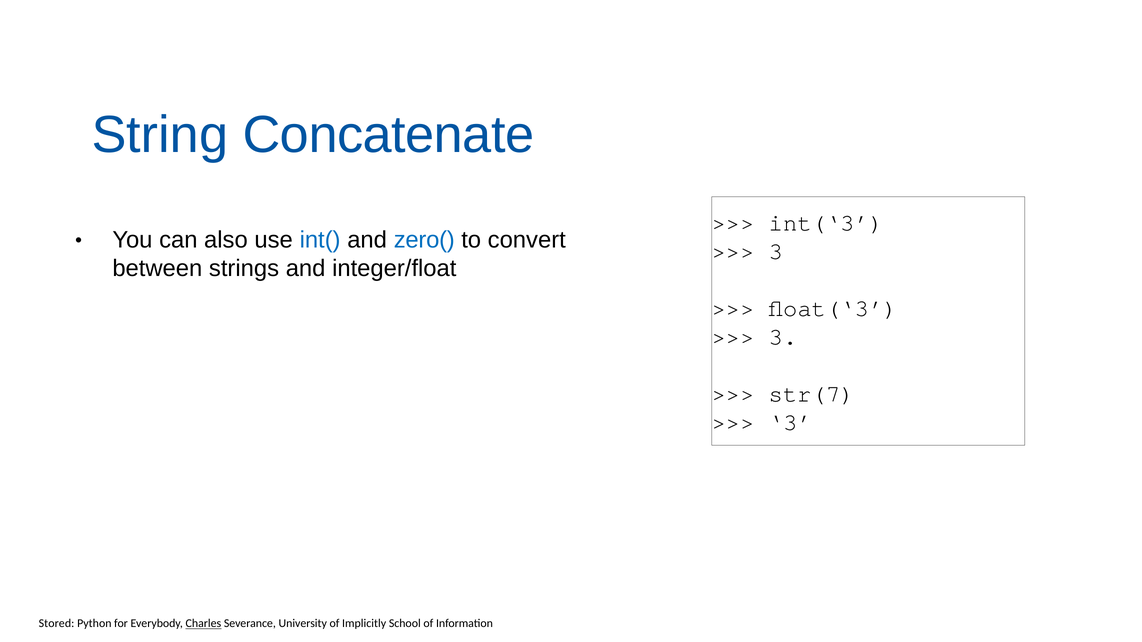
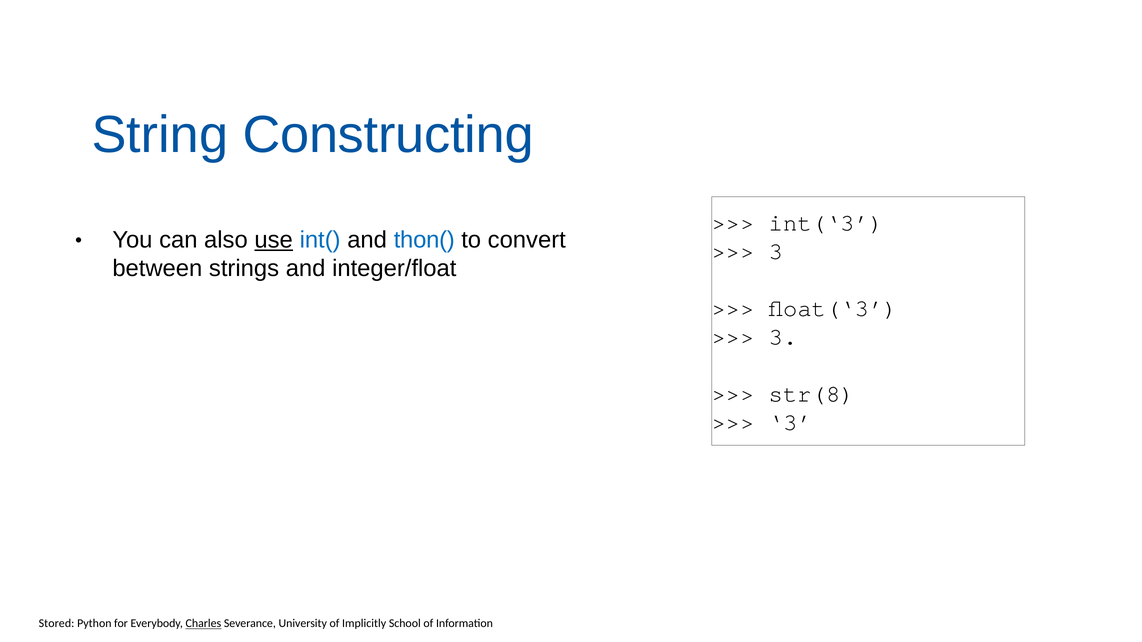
Concatenate: Concatenate -> Constructing
use underline: none -> present
zero(: zero( -> thon(
str(7: str(7 -> str(8
